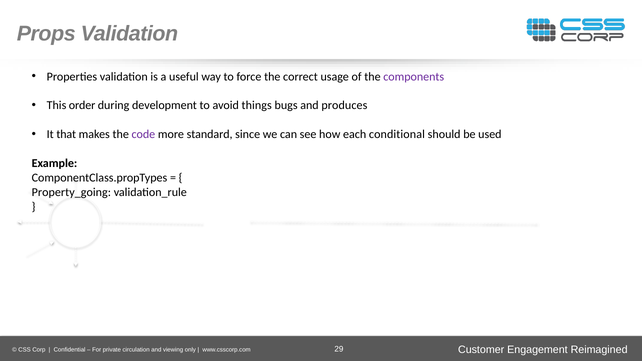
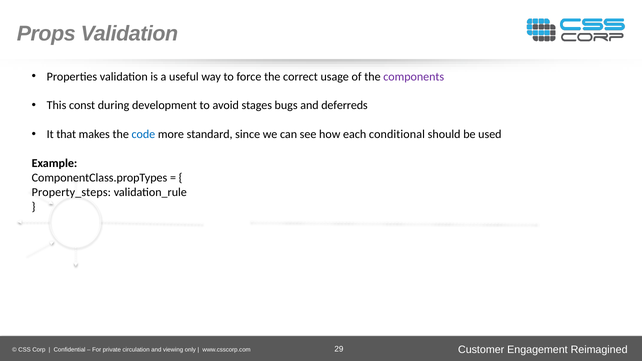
order: order -> const
things: things -> stages
produces: produces -> deferreds
code colour: purple -> blue
Property_going: Property_going -> Property_steps
